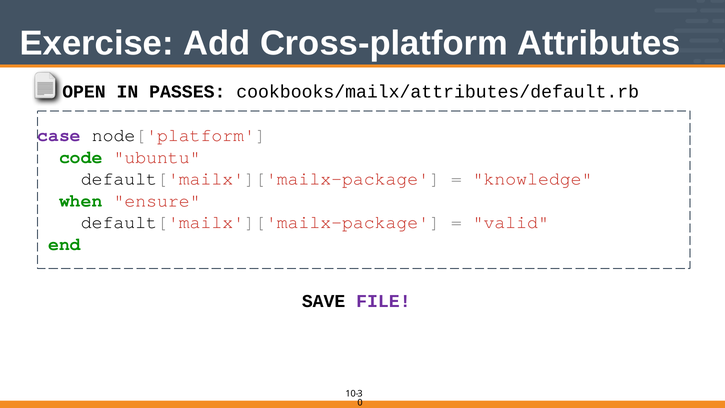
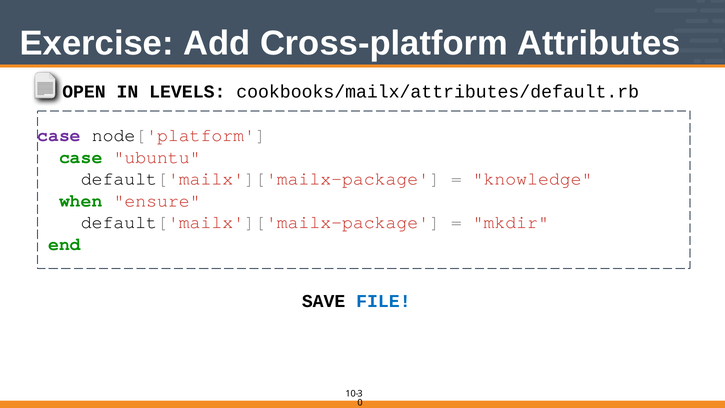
PASSES: PASSES -> LEVELS
code at (81, 157): code -> case
valid: valid -> mkdir
FILE colour: purple -> blue
